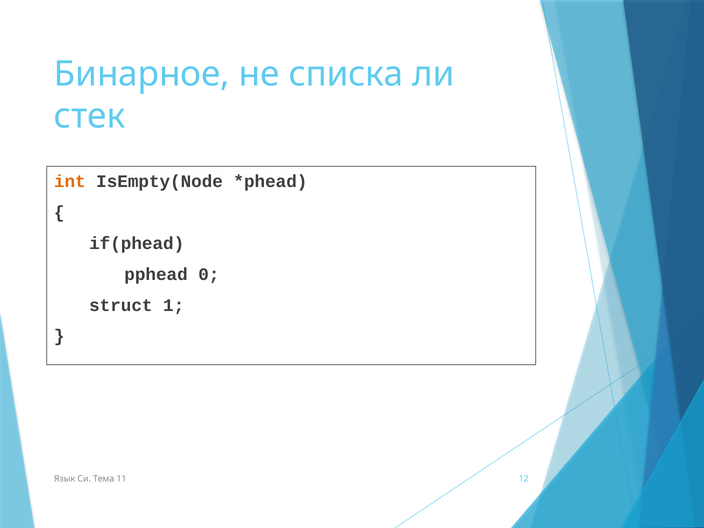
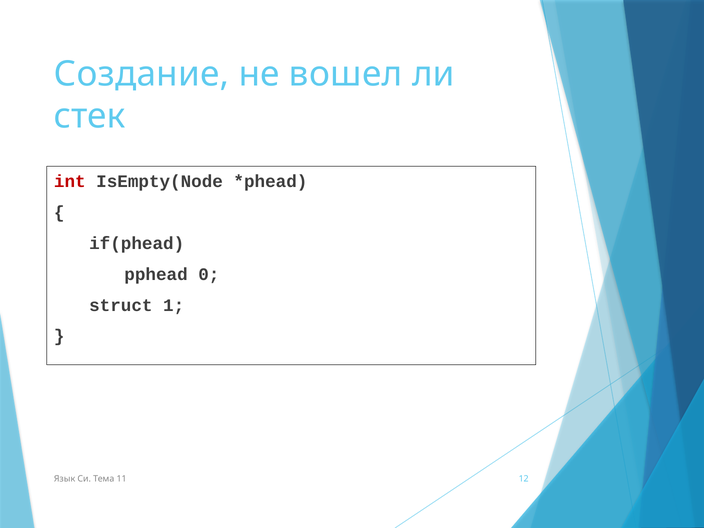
Бинарное: Бинарное -> Создание
списка: списка -> вошел
int colour: orange -> red
